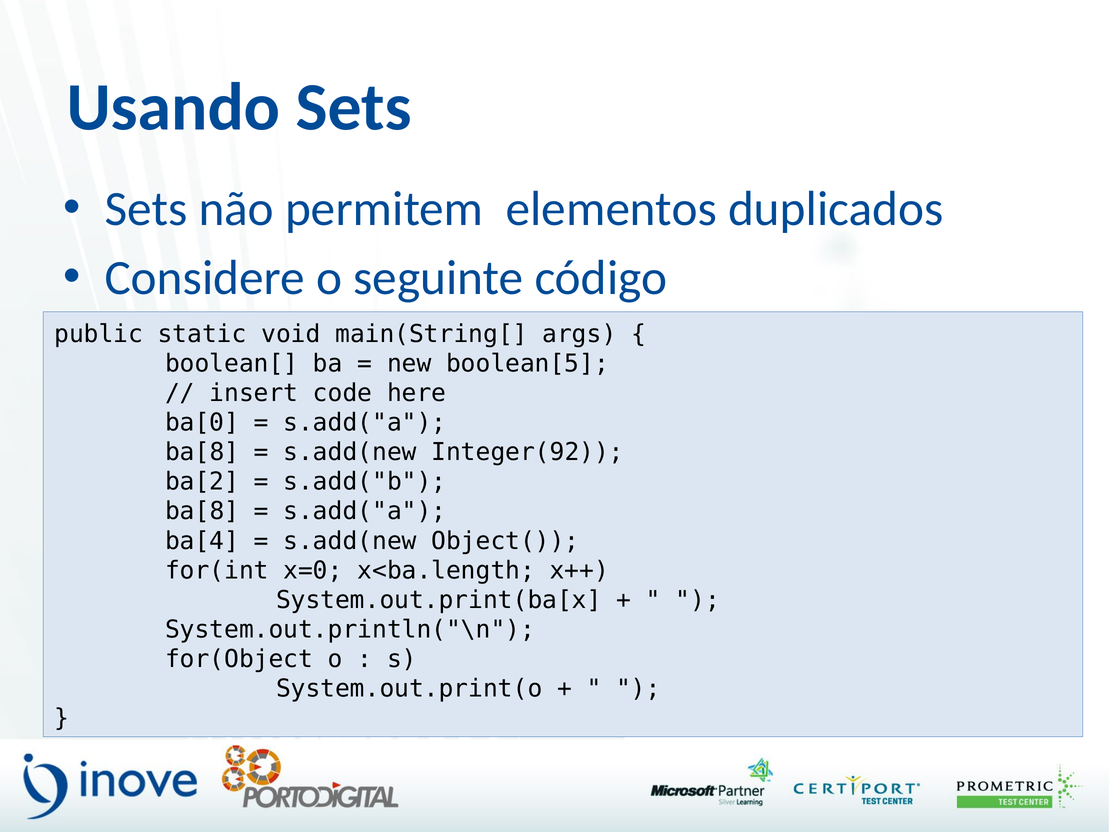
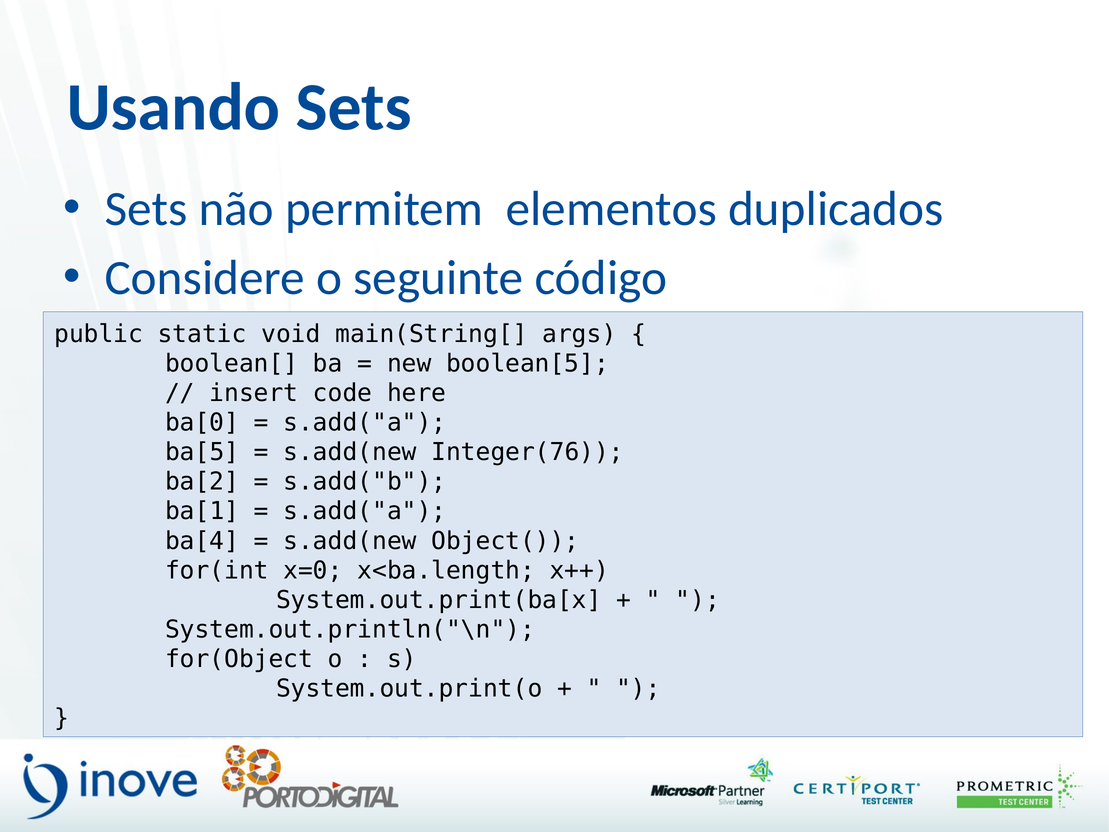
ba[8 at (202, 452): ba[8 -> ba[5
Integer(92: Integer(92 -> Integer(76
ba[8 at (202, 511): ba[8 -> ba[1
